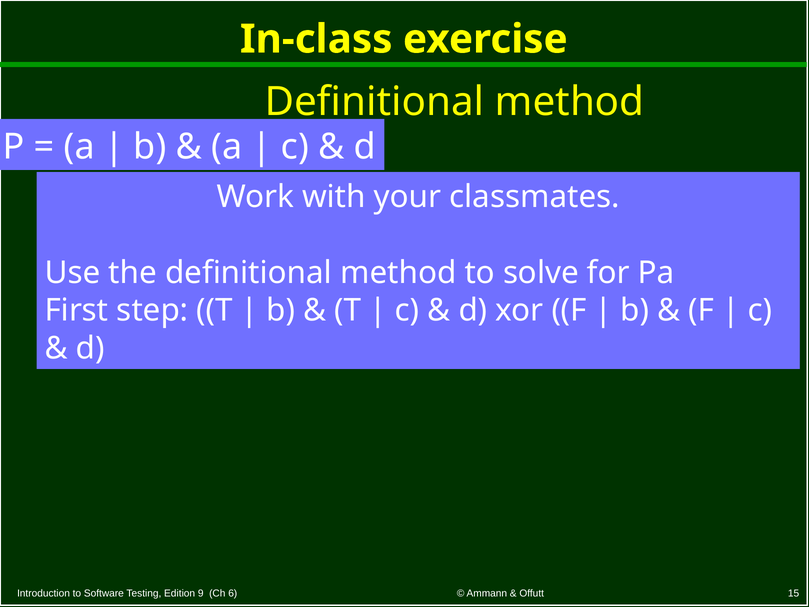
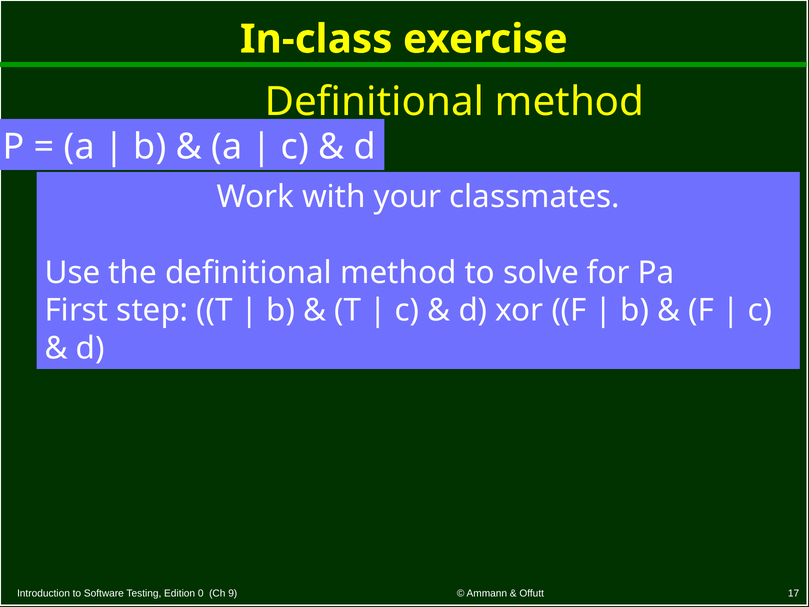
9: 9 -> 0
6: 6 -> 9
15: 15 -> 17
